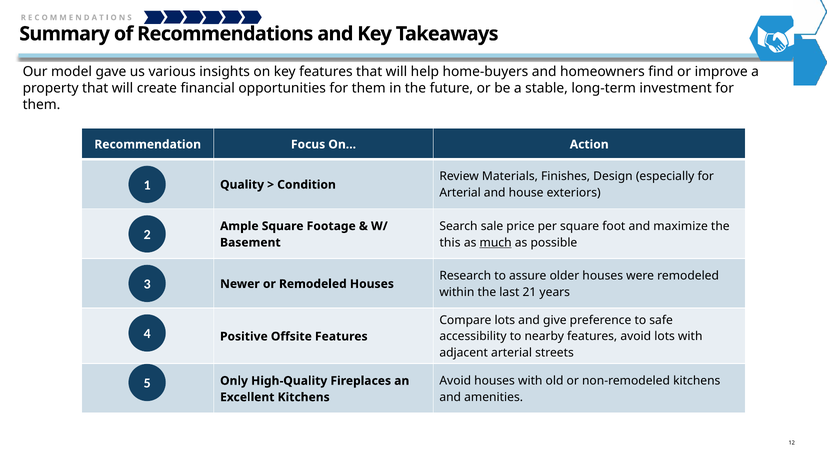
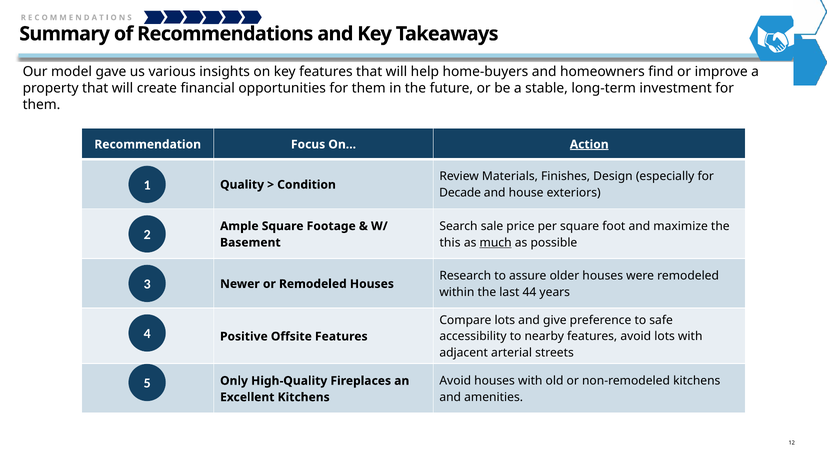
Action underline: none -> present
Arterial at (460, 193): Arterial -> Decade
21: 21 -> 44
